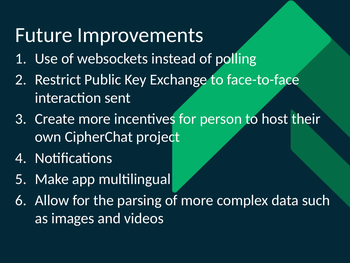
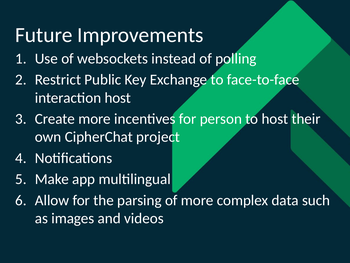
interaction sent: sent -> host
